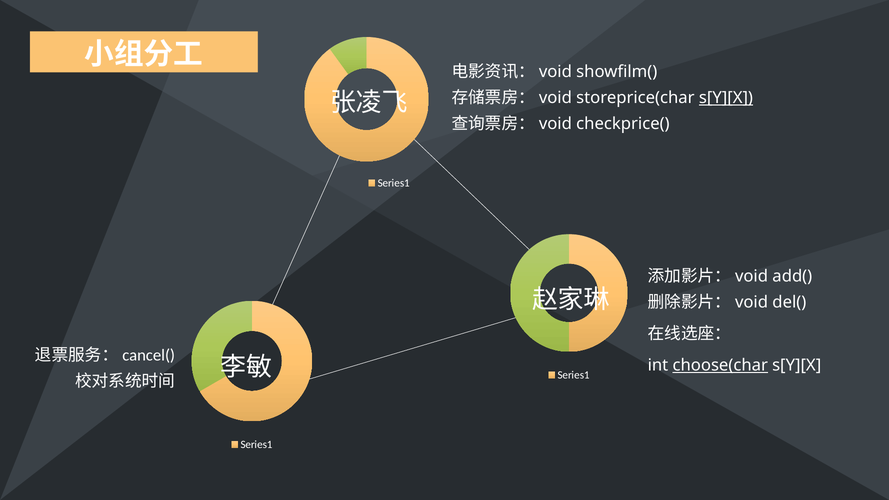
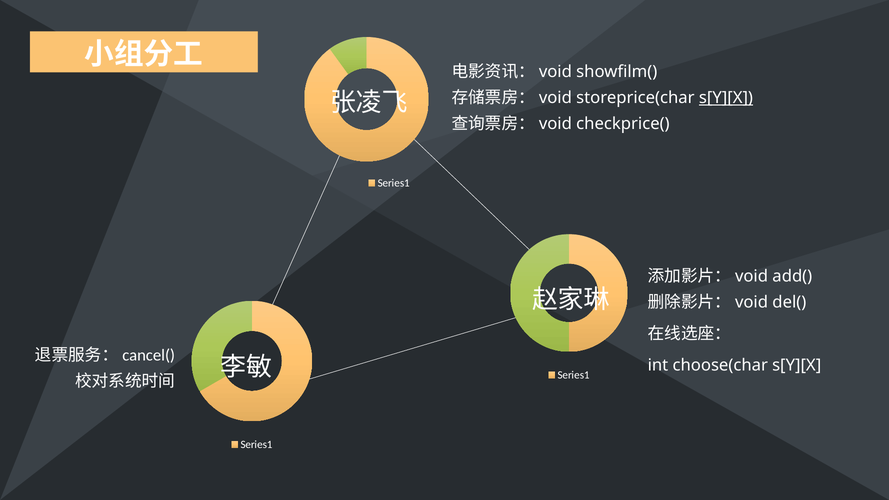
choose(char underline: present -> none
